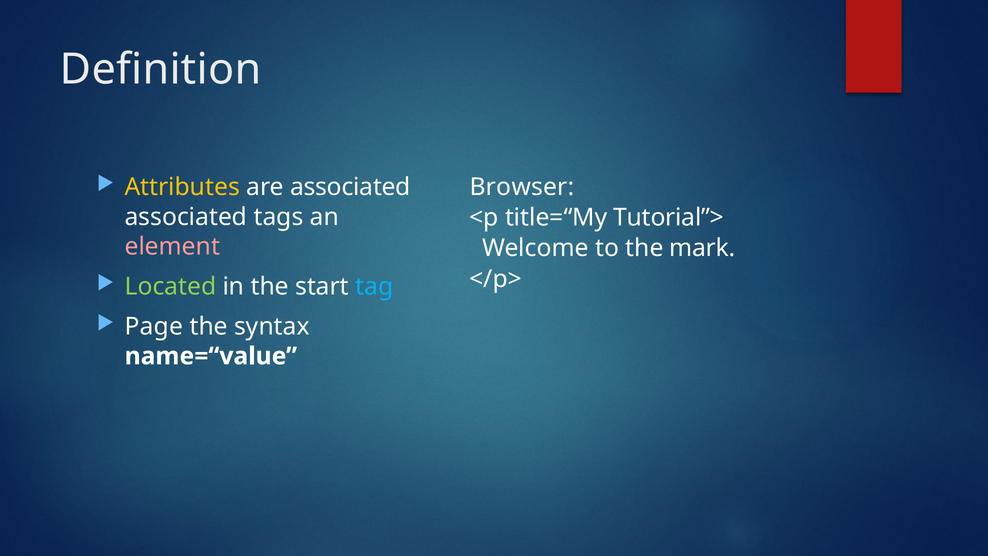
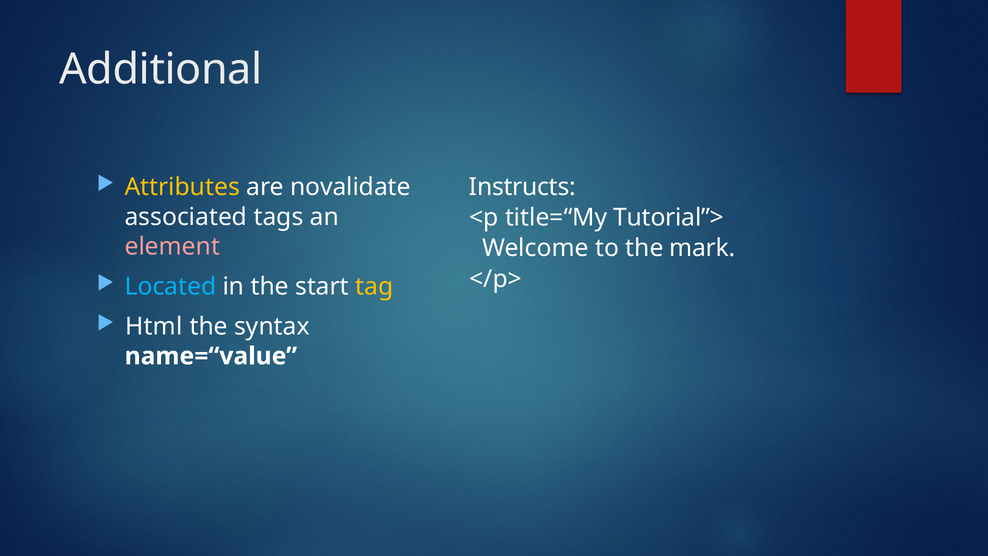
Definition: Definition -> Additional
are associated: associated -> novalidate
Browser: Browser -> Instructs
Located colour: light green -> light blue
tag colour: light blue -> yellow
Page: Page -> Html
